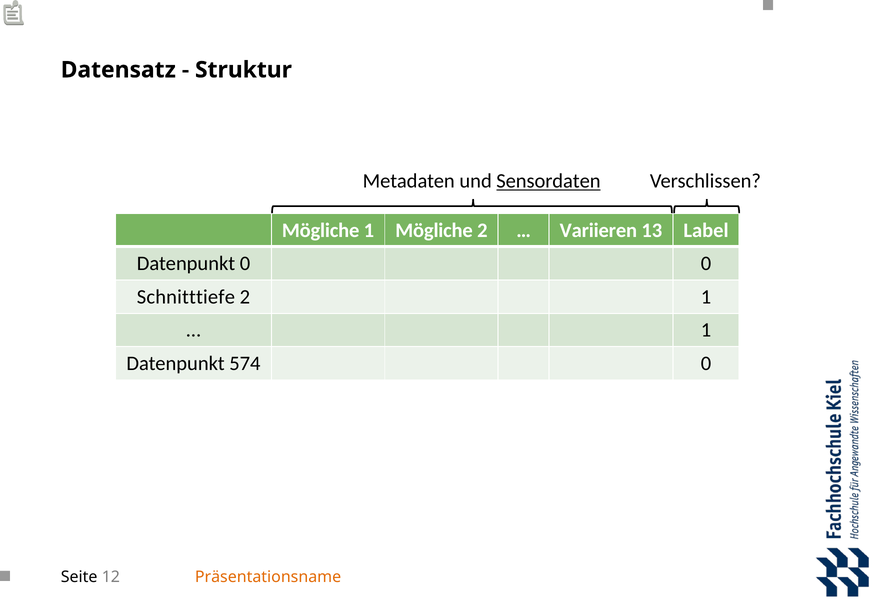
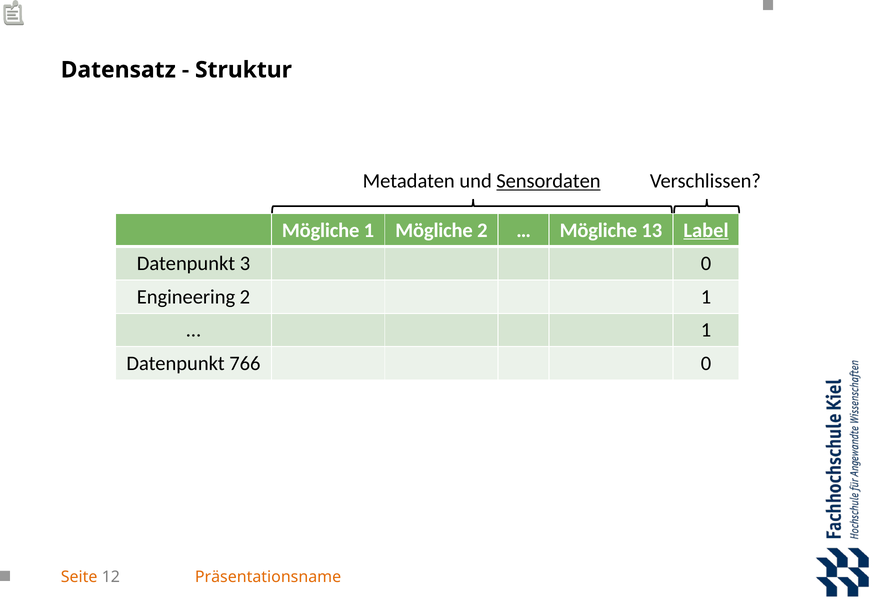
Variieren at (598, 230): Variieren -> Mögliche
Label underline: none -> present
Datenpunkt 0: 0 -> 3
Schnitttiefe: Schnitttiefe -> Engineering
574: 574 -> 766
Seite colour: black -> orange
